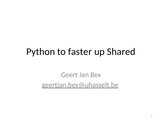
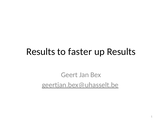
Python at (41, 51): Python -> Results
up Shared: Shared -> Results
